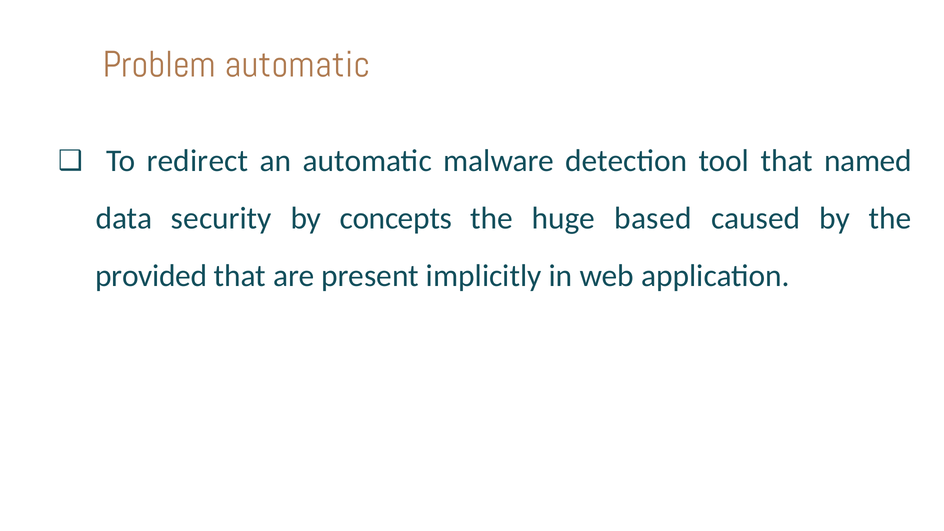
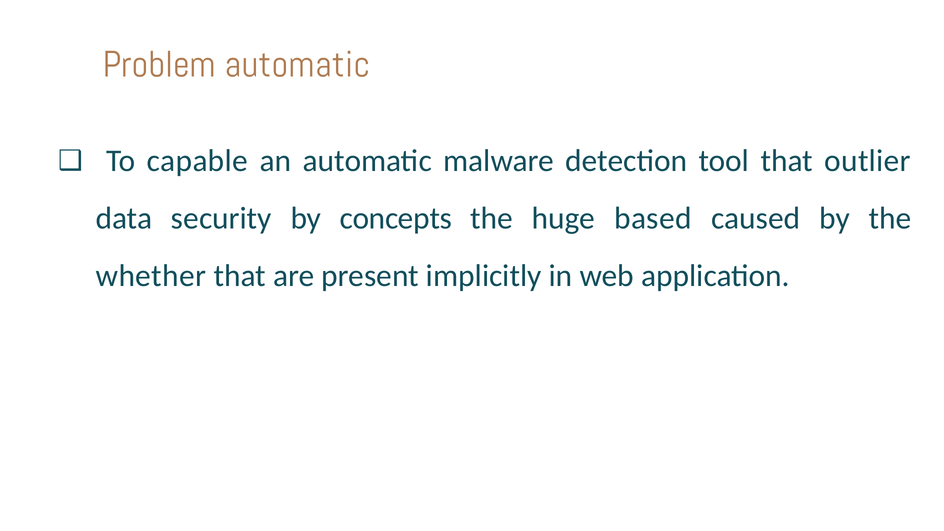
redirect: redirect -> capable
named: named -> outlier
provided: provided -> whether
